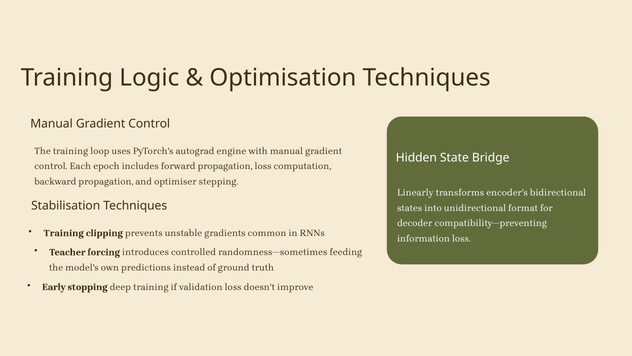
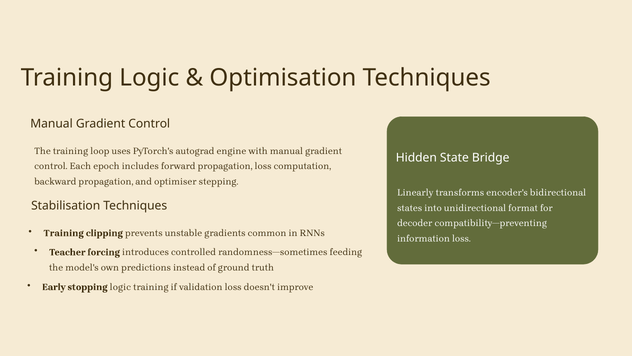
stopping deep: deep -> logic
